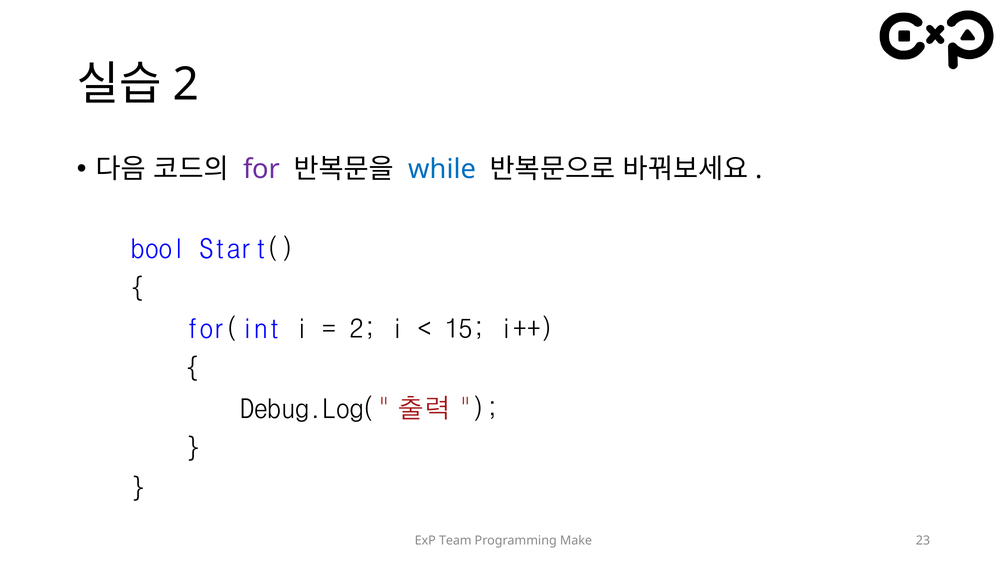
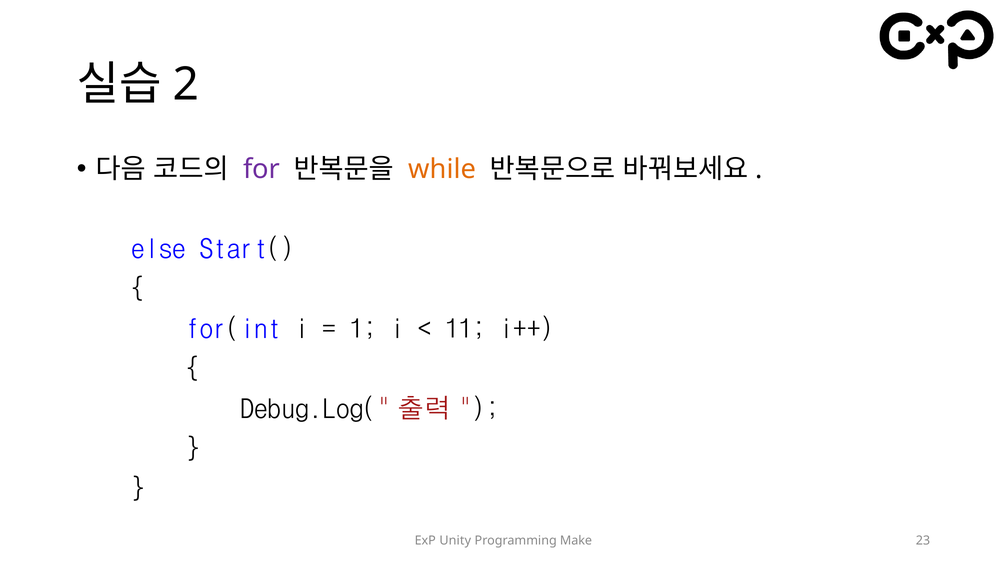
while colour: blue -> orange
bool: bool -> else
2 at (363, 329): 2 -> 1
15: 15 -> 11
Team: Team -> Unity
